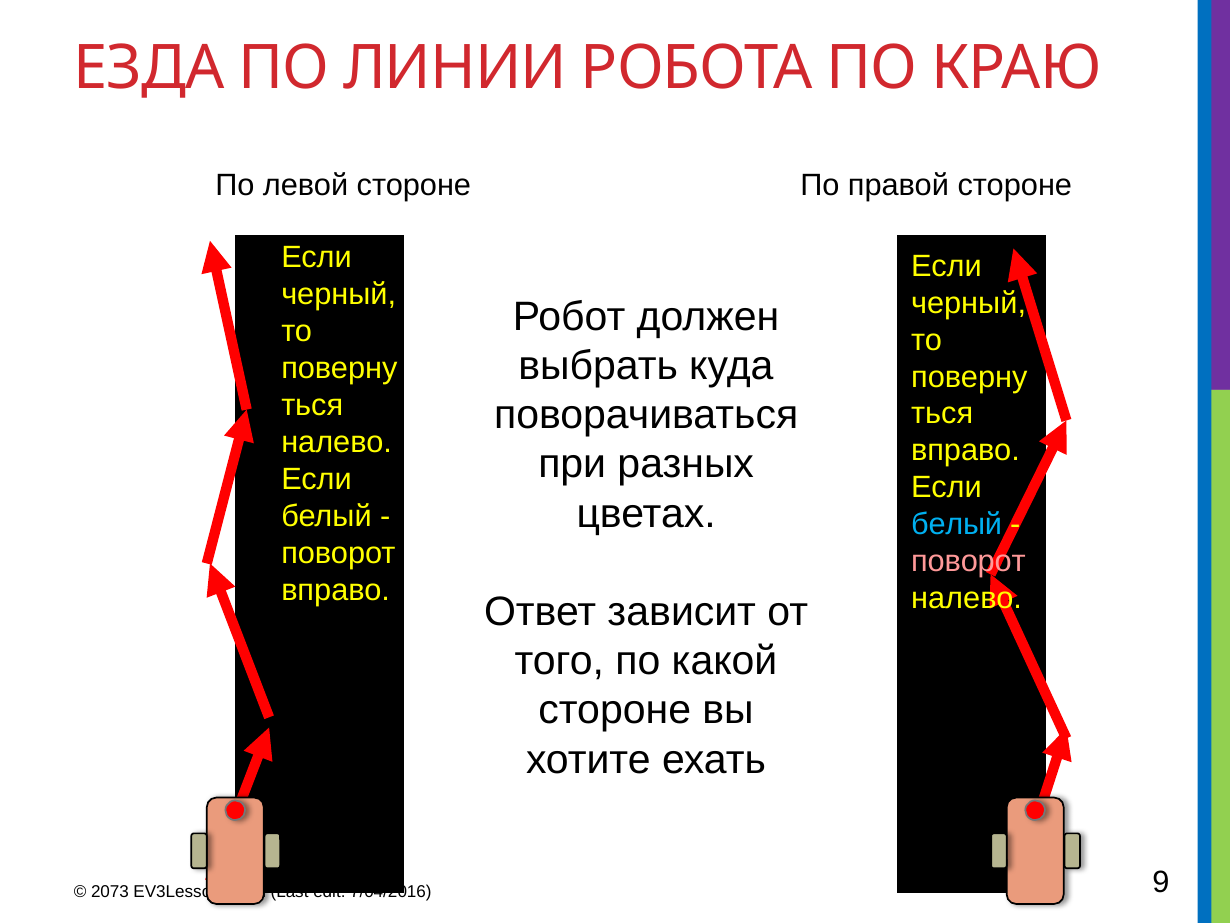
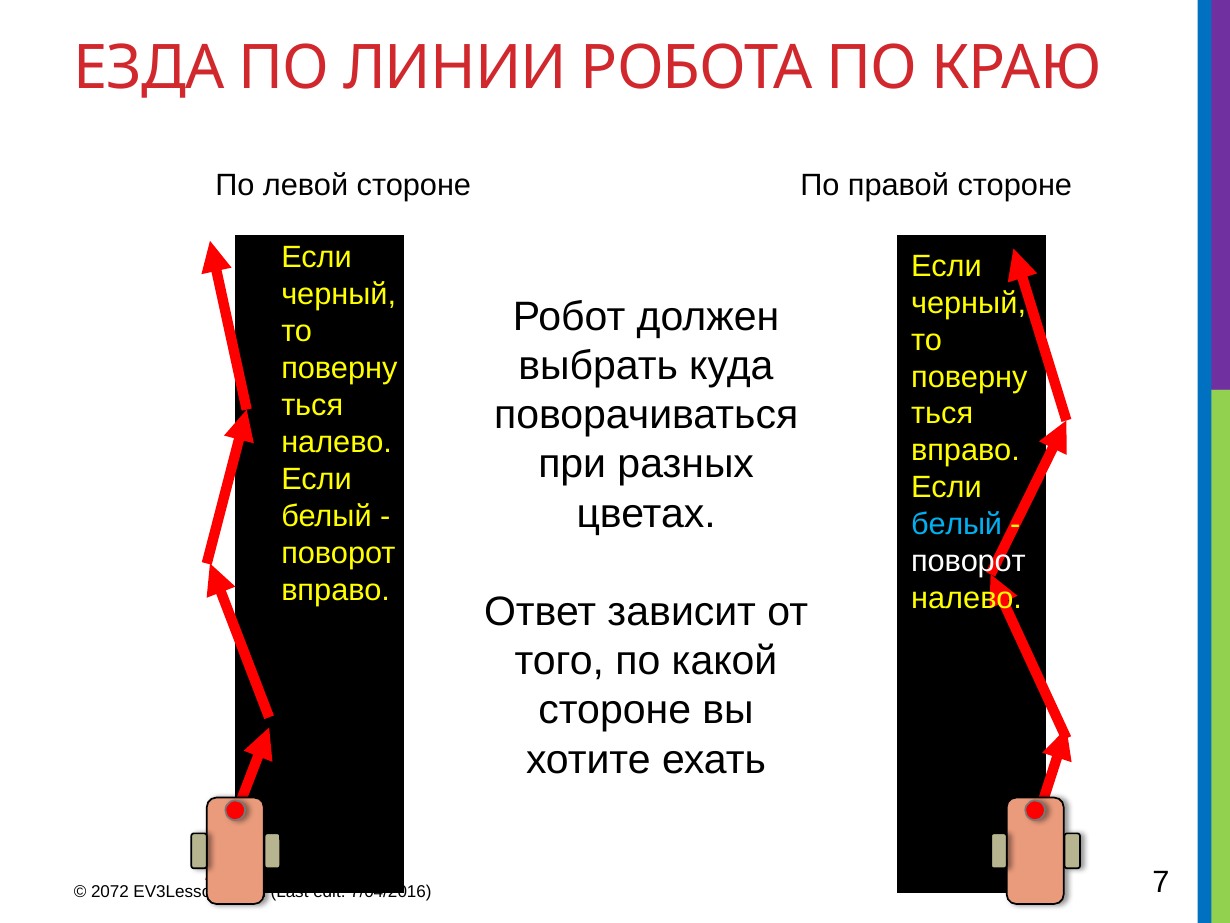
поворот at (968, 561) colour: pink -> white
2073: 2073 -> 2072
9: 9 -> 7
